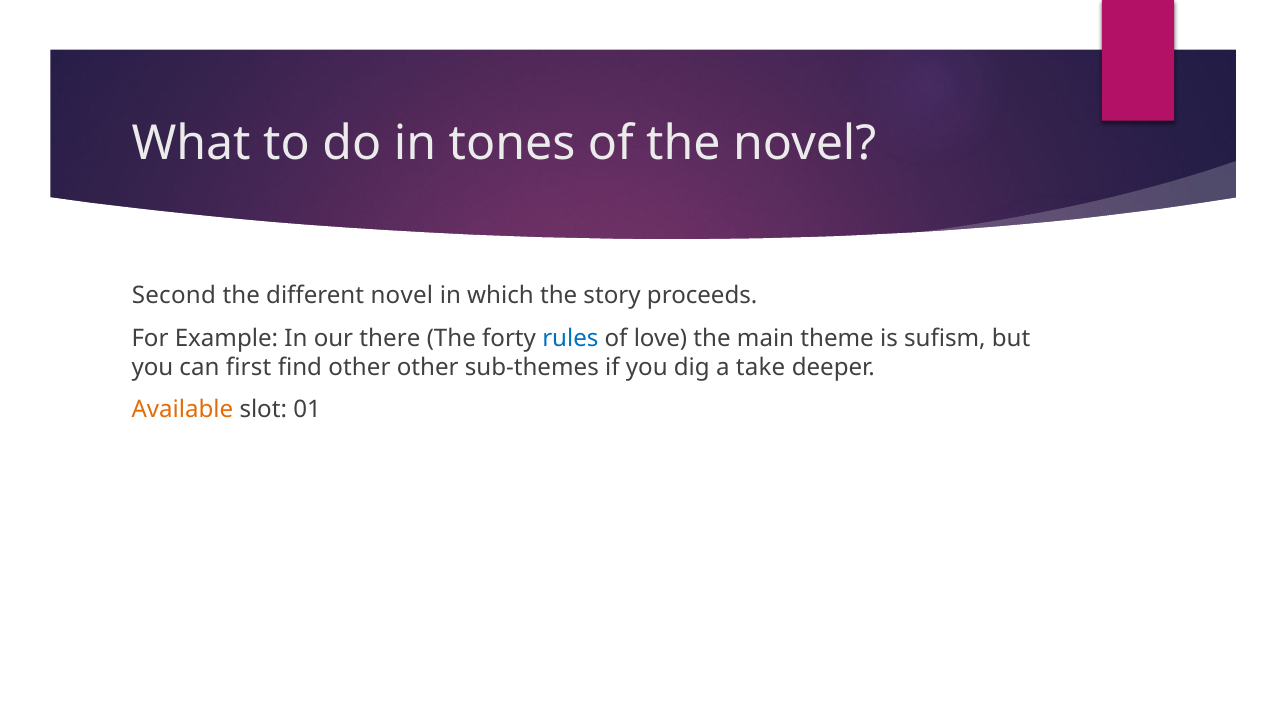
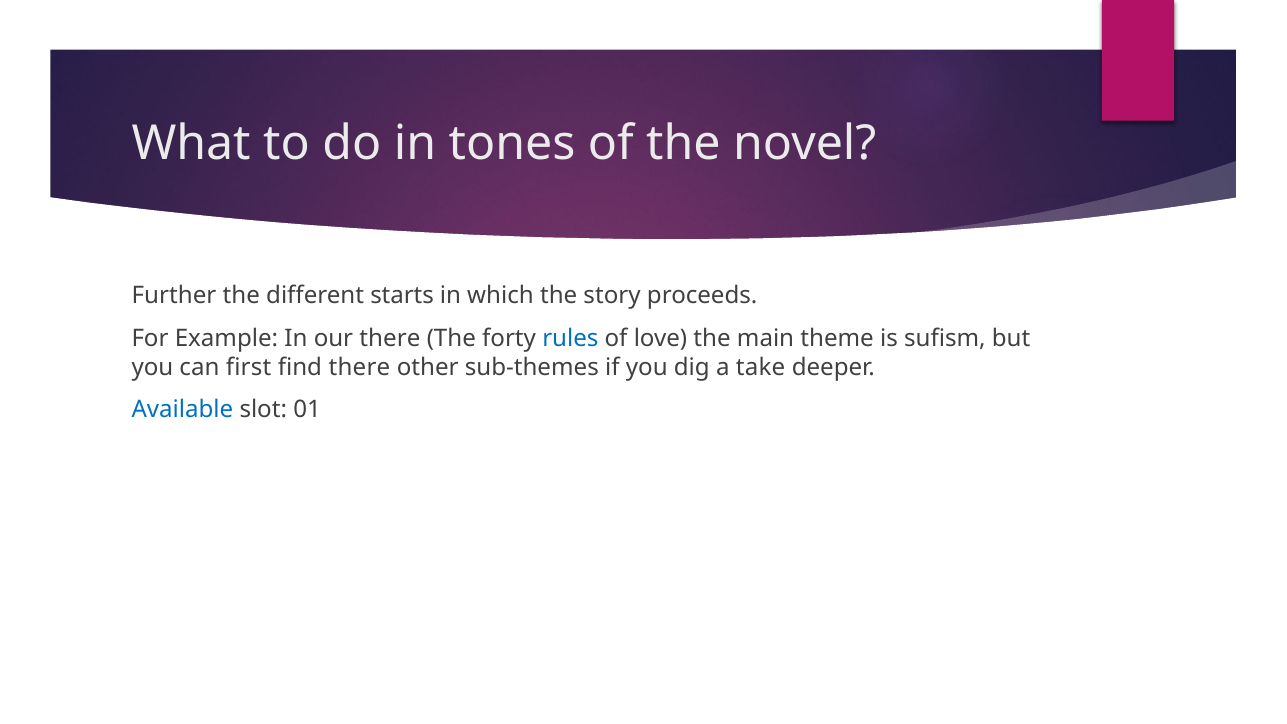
Second: Second -> Further
different novel: novel -> starts
find other: other -> there
Available colour: orange -> blue
